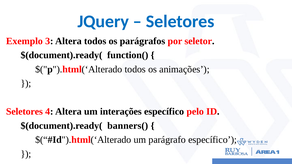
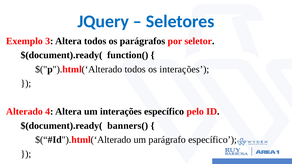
os animações: animações -> interações
Seletores at (24, 112): Seletores -> Alterado
